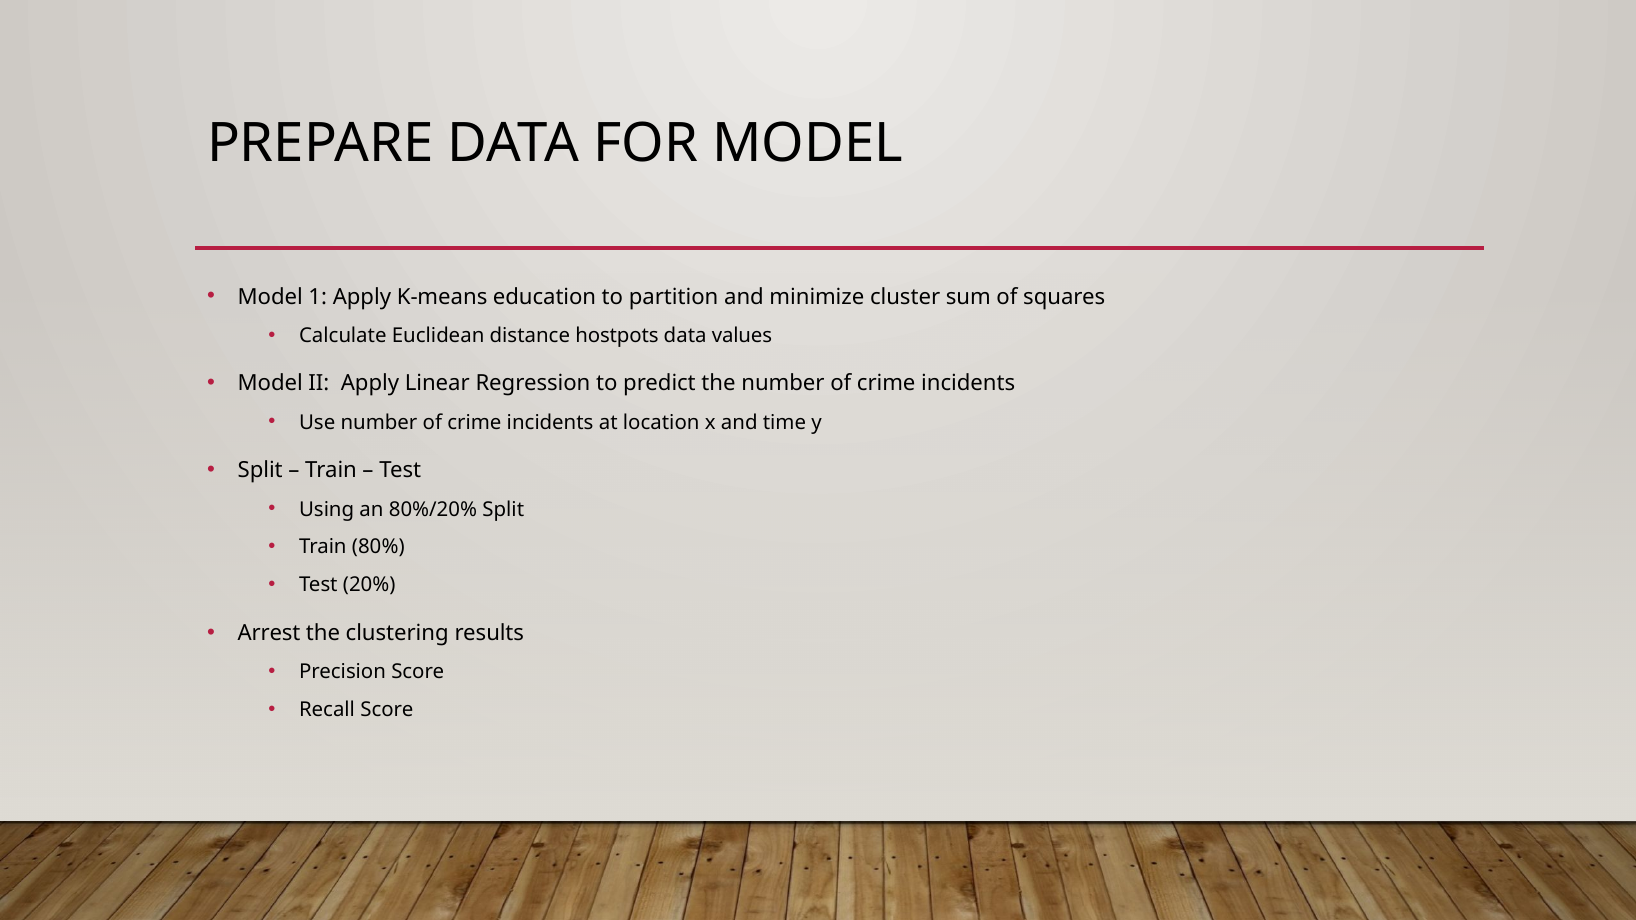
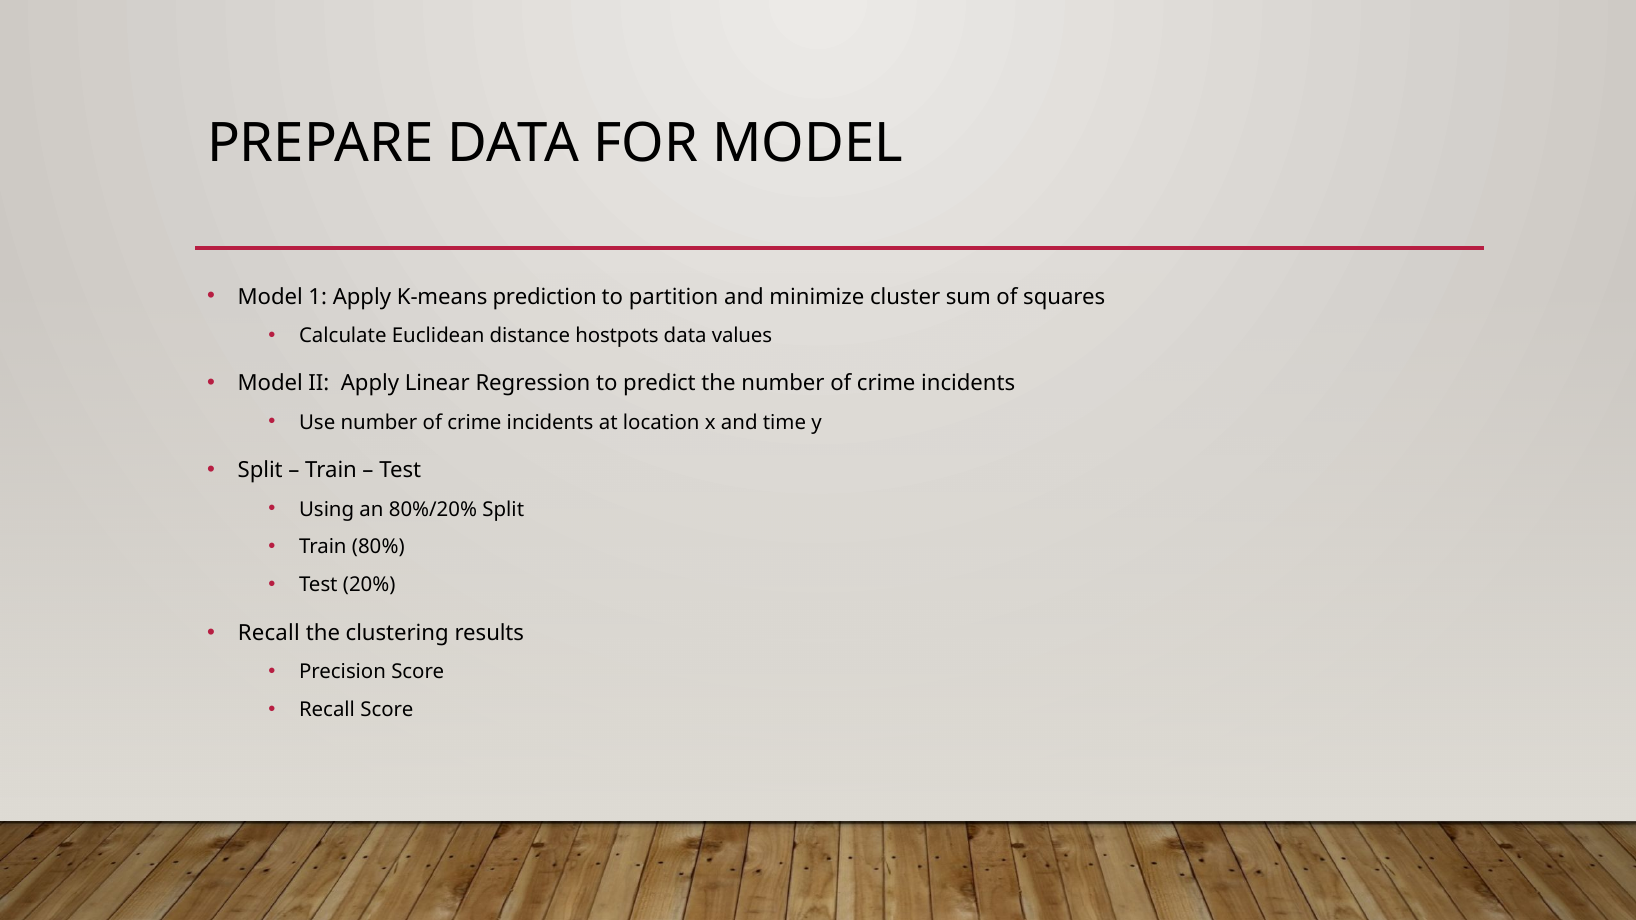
education: education -> prediction
Arrest at (269, 633): Arrest -> Recall
